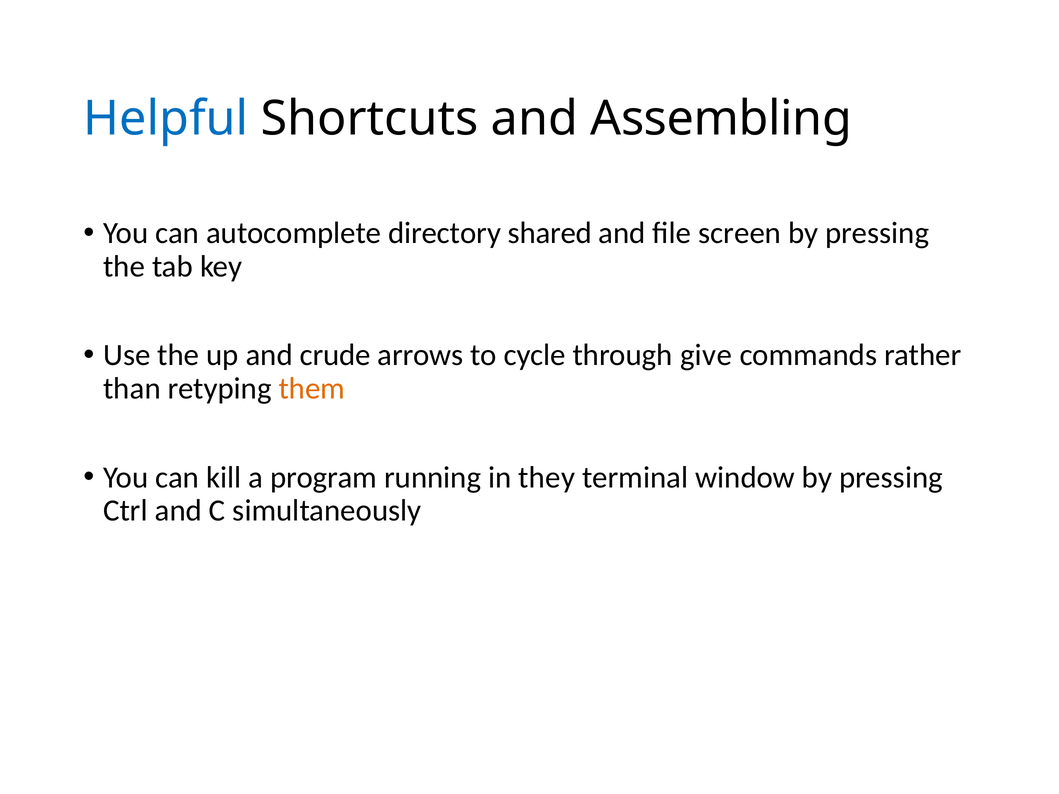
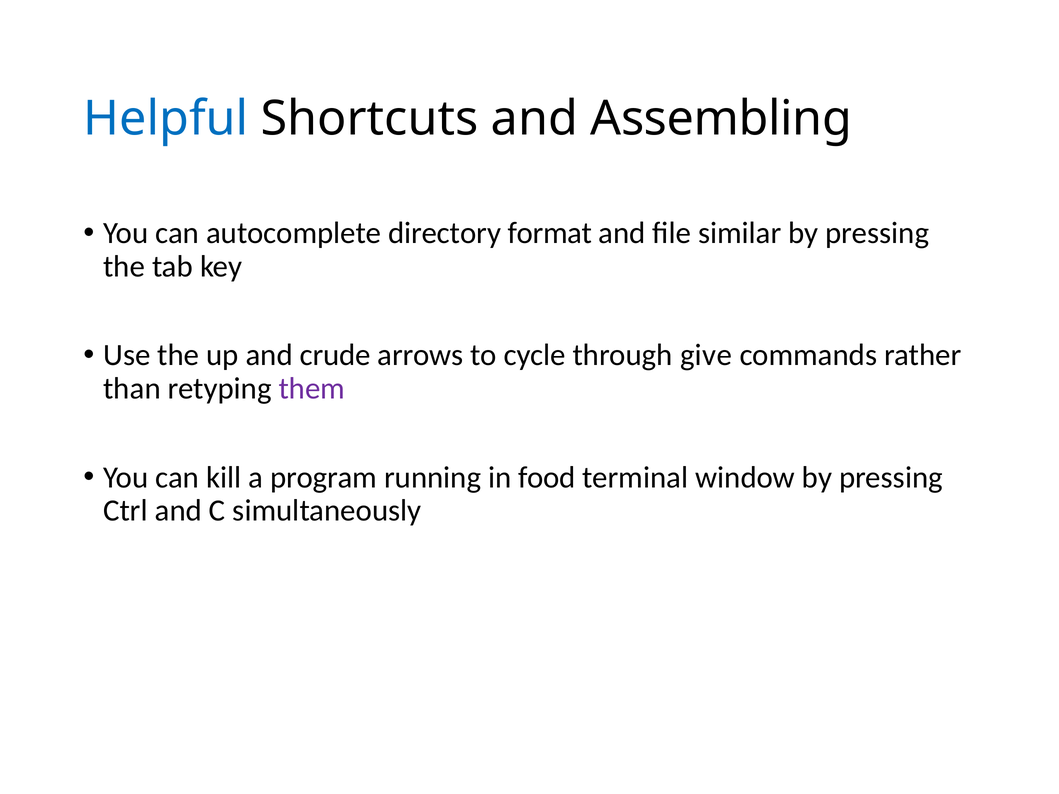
shared: shared -> format
screen: screen -> similar
them colour: orange -> purple
they: they -> food
